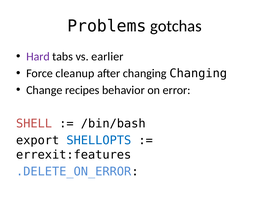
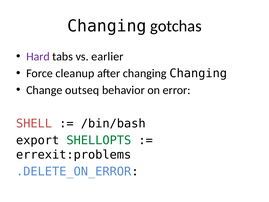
Problems at (107, 26): Problems -> Changing
recipes: recipes -> outseq
SHELLOPTS colour: blue -> green
errexit:features: errexit:features -> errexit:problems
